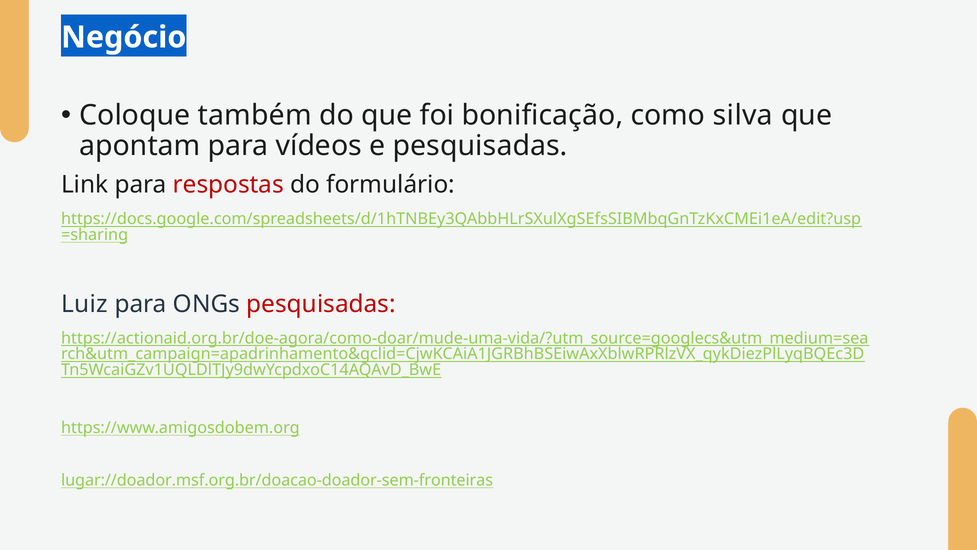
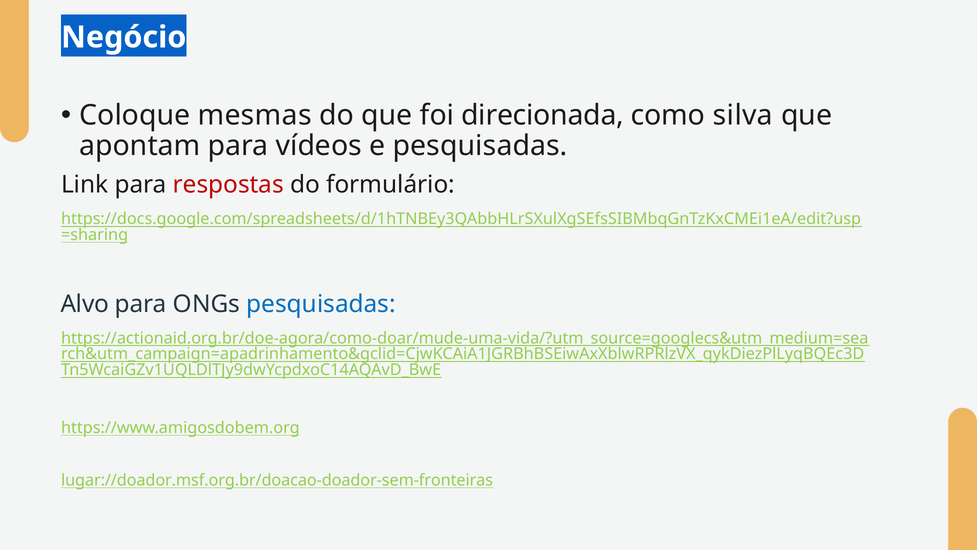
também: também -> mesmas
bonificação: bonificação -> direcionada
Luiz: Luiz -> Alvo
pesquisadas at (321, 304) colour: red -> blue
